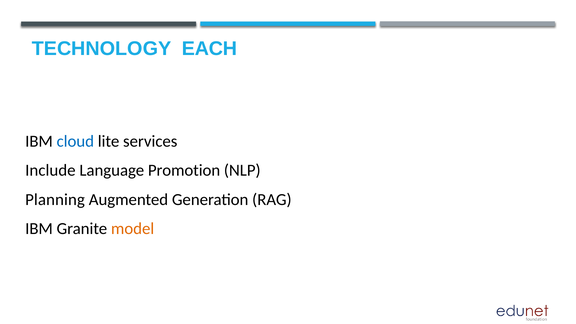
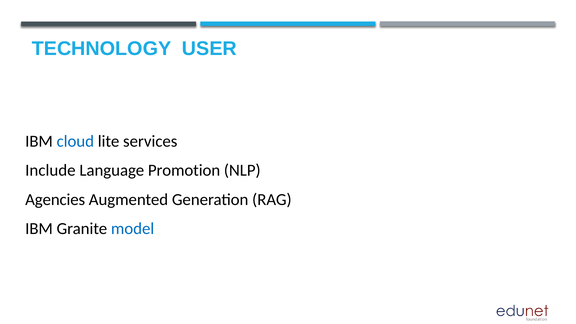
EACH: EACH -> USER
Planning: Planning -> Agencies
model colour: orange -> blue
